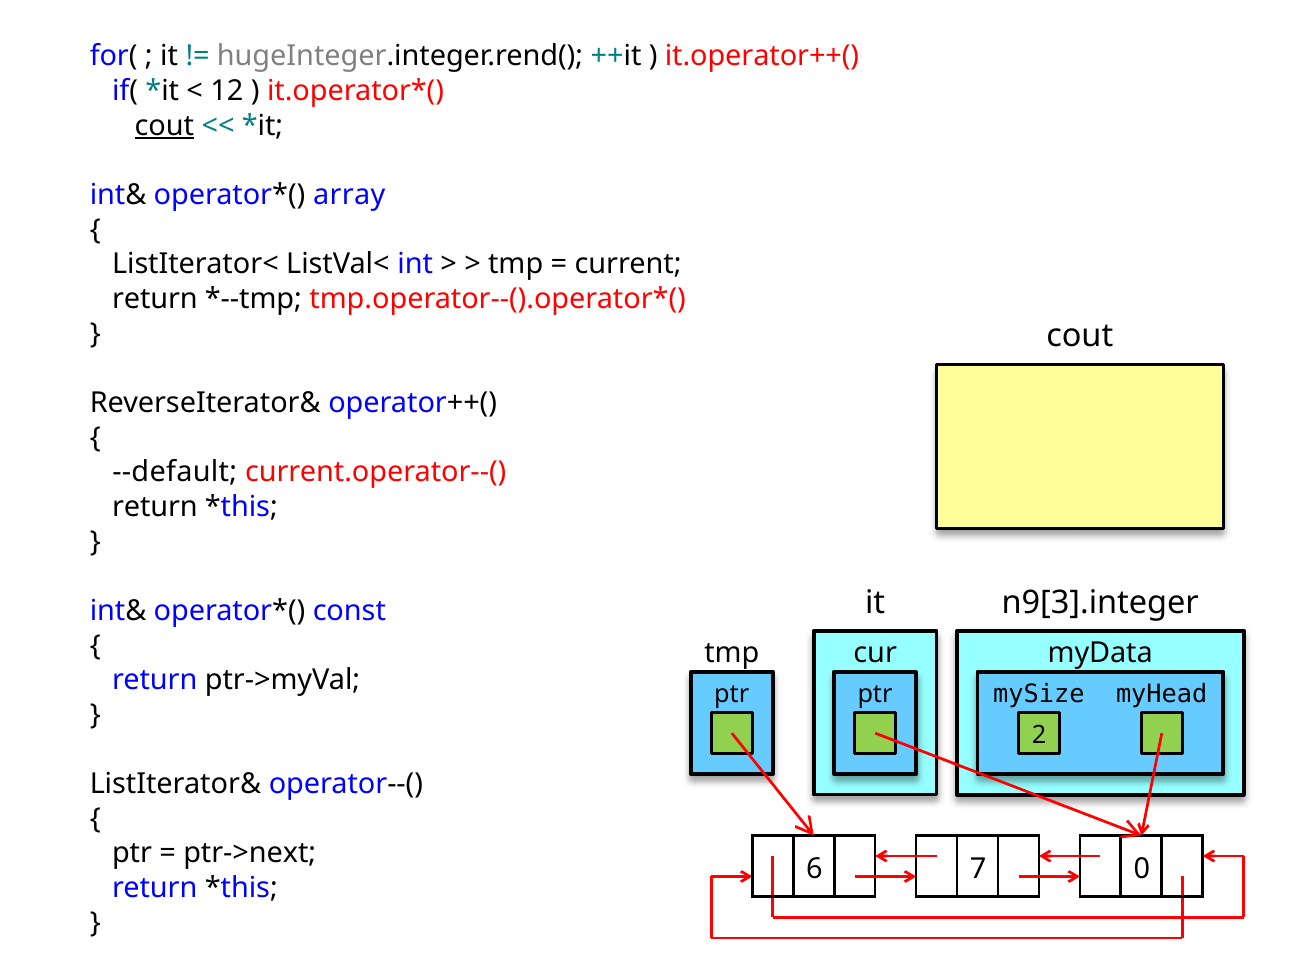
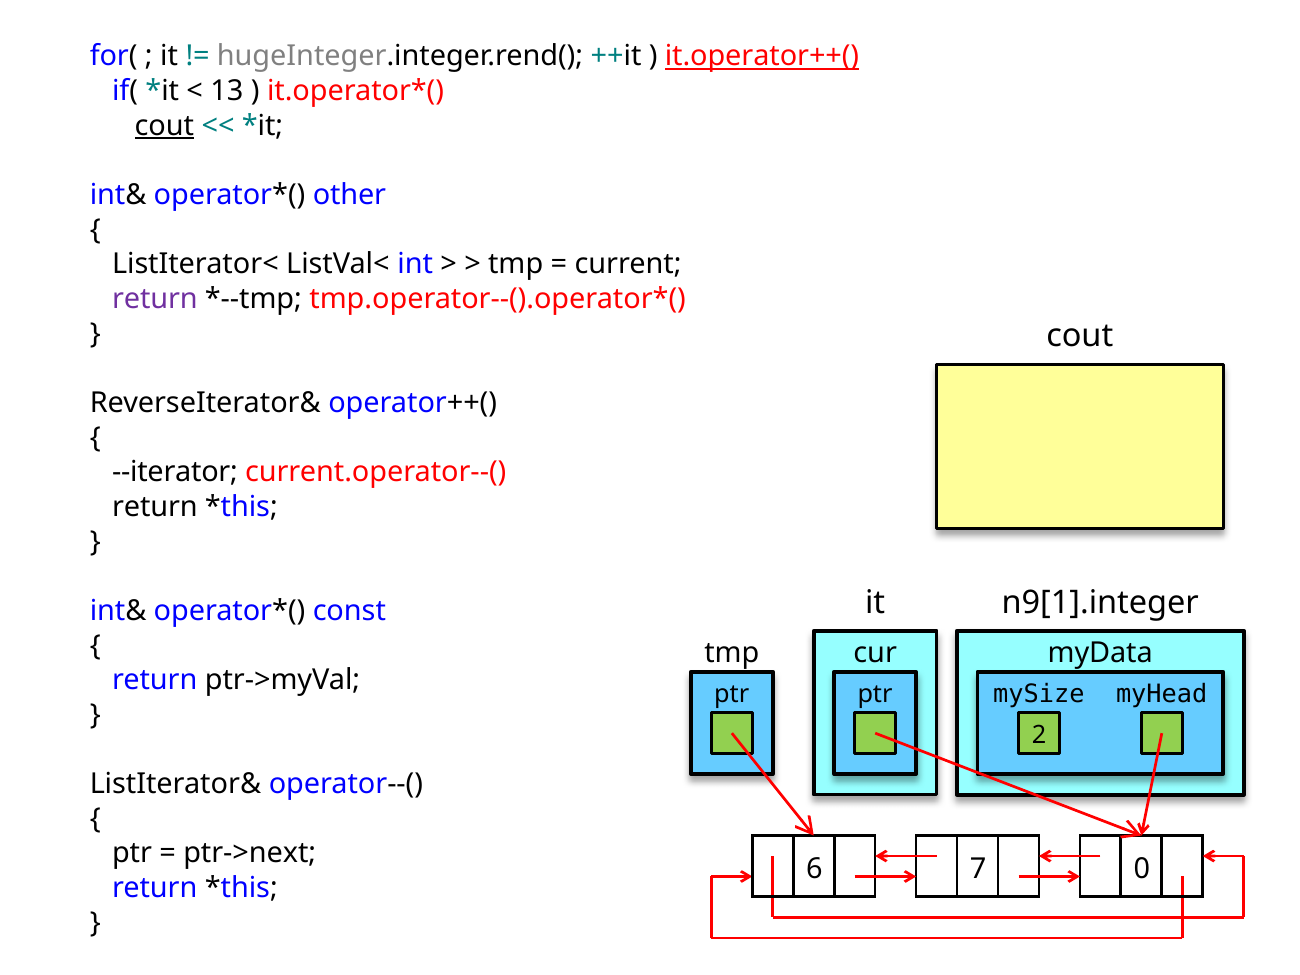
it.operator++( underline: none -> present
12: 12 -> 13
array: array -> other
return at (155, 299) colour: black -> purple
--default: --default -> --iterator
n9[3].integer: n9[3].integer -> n9[1].integer
